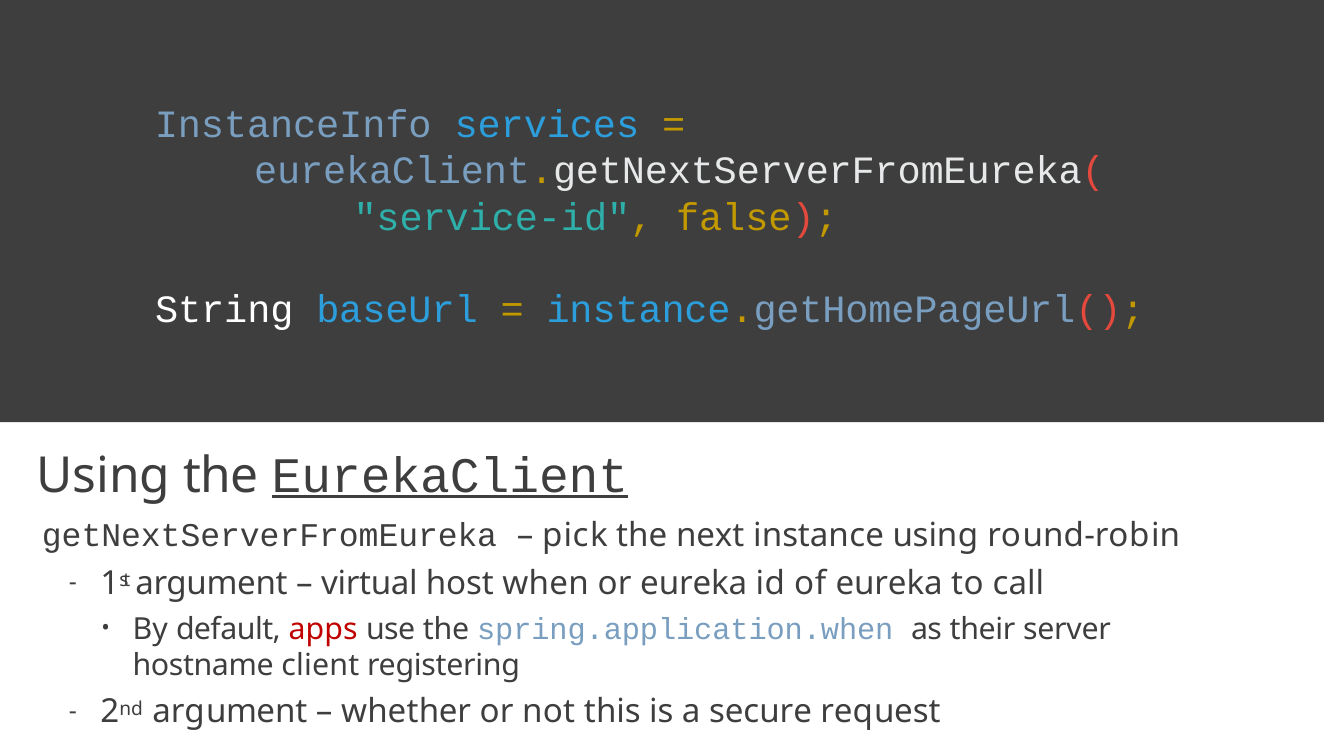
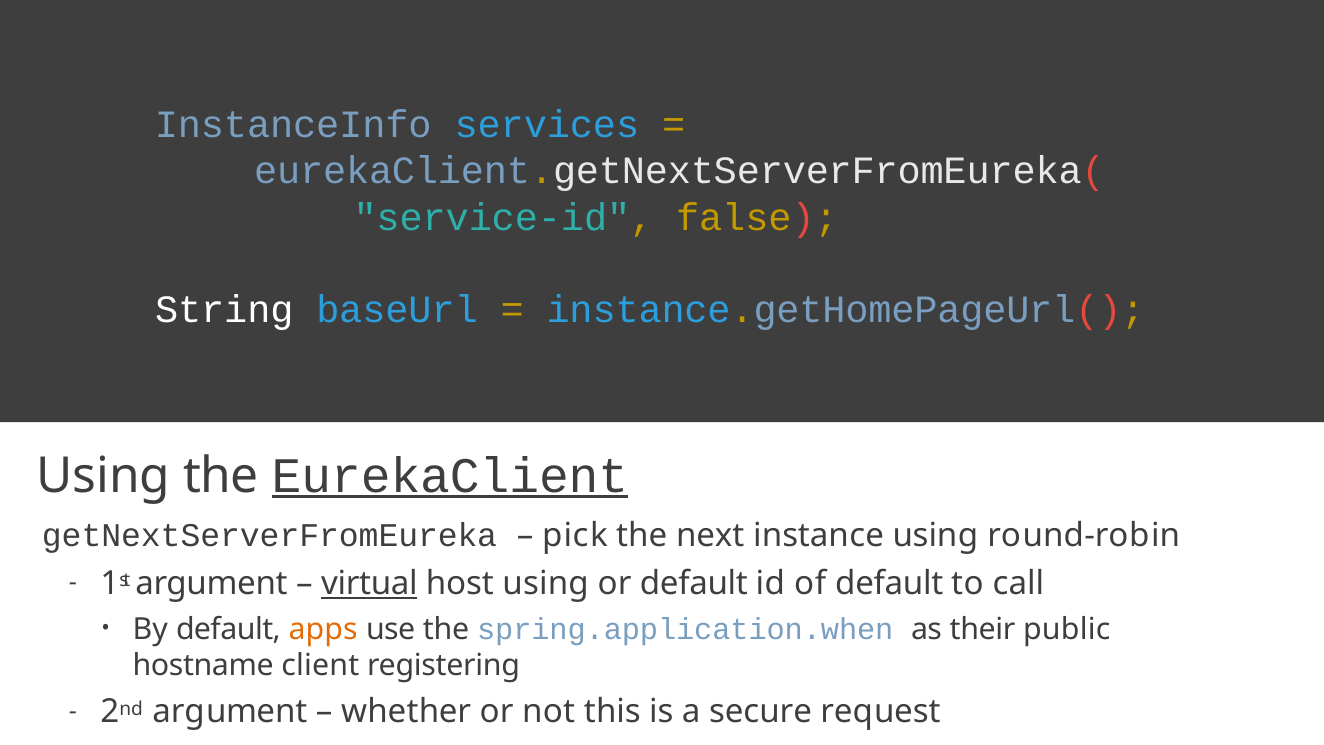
virtual underline: none -> present
host when: when -> using
or eureka: eureka -> default
of eureka: eureka -> default
apps colour: red -> orange
server: server -> public
